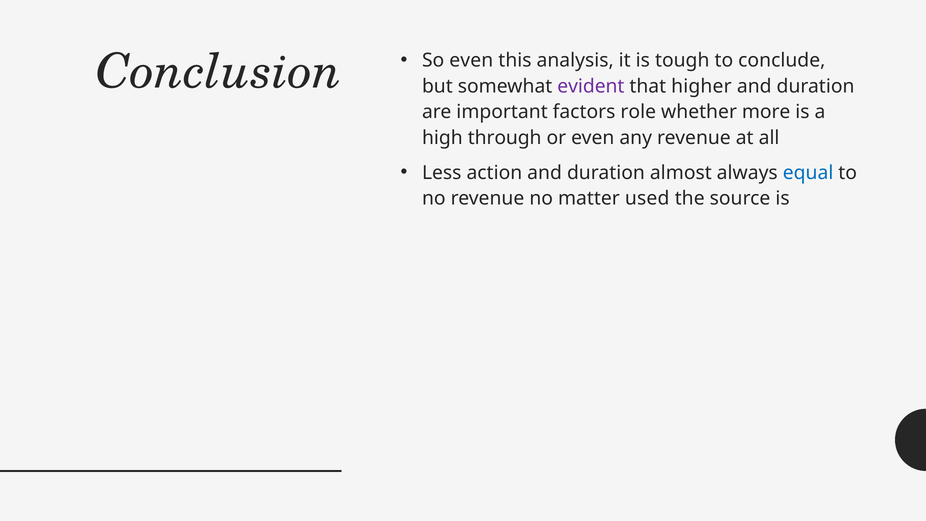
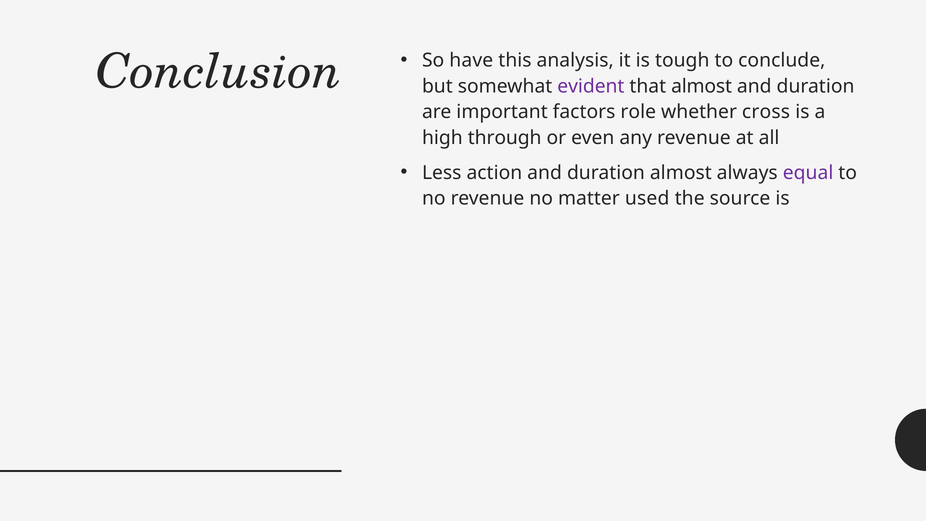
So even: even -> have
that higher: higher -> almost
more: more -> cross
equal colour: blue -> purple
